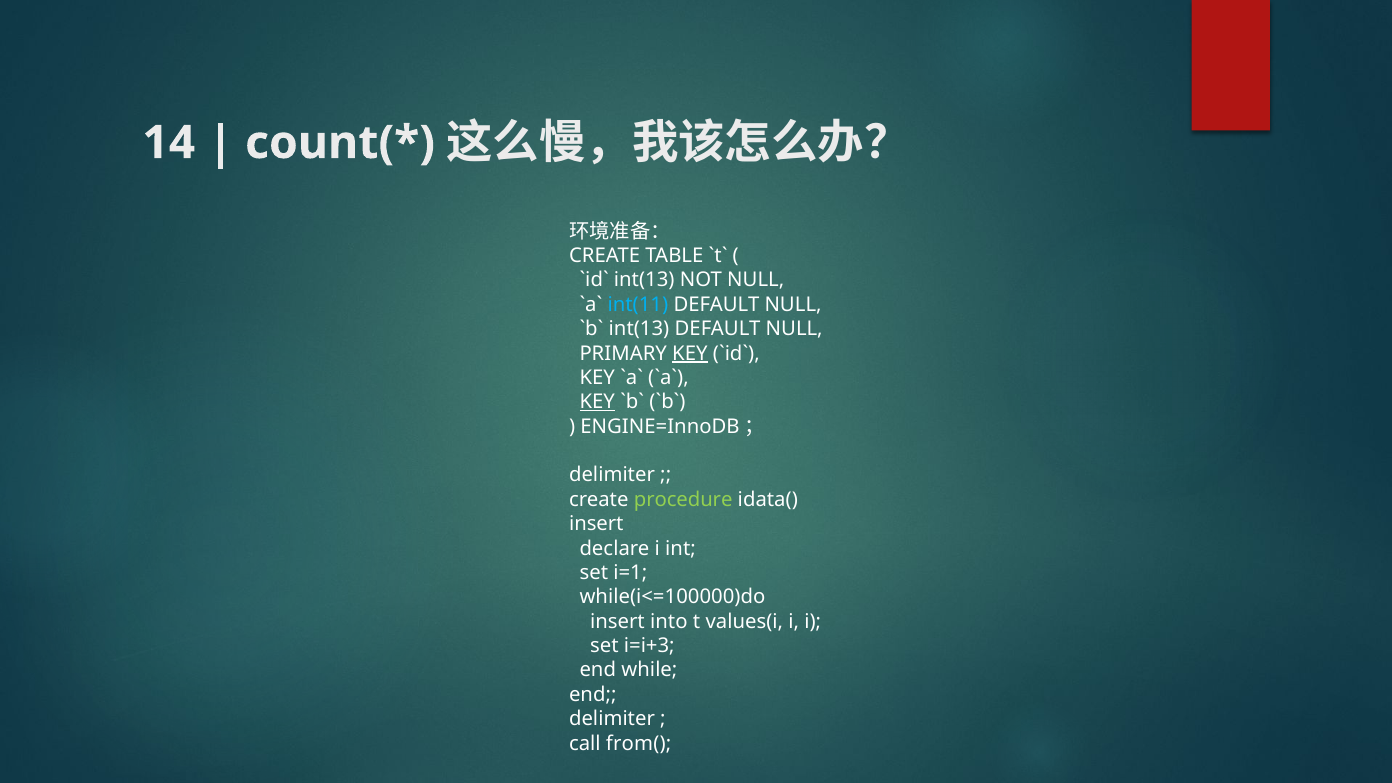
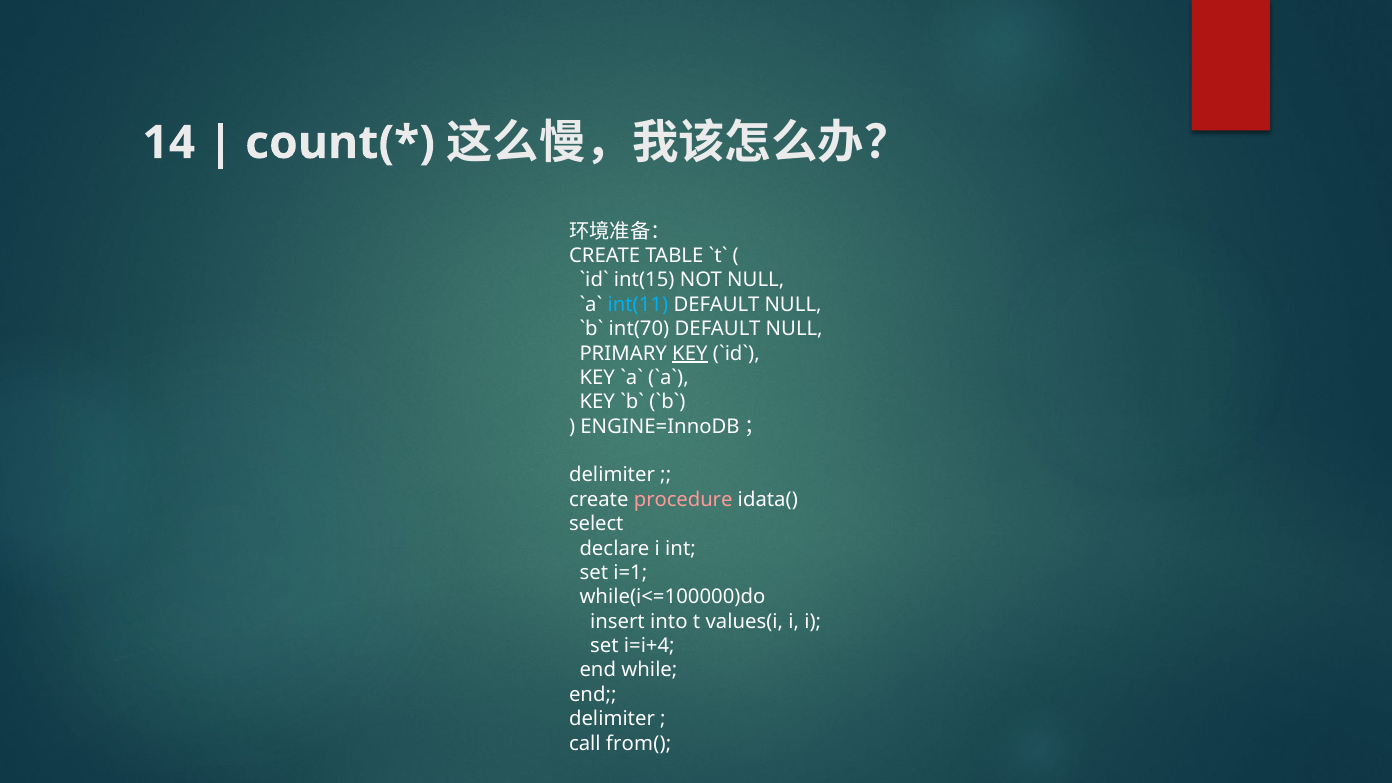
int(13 at (644, 280): int(13 -> int(15
int(13 at (639, 329): int(13 -> int(70
KEY at (597, 402) underline: present -> none
procedure colour: light green -> pink
insert at (596, 524): insert -> select
i=i+3: i=i+3 -> i=i+4
